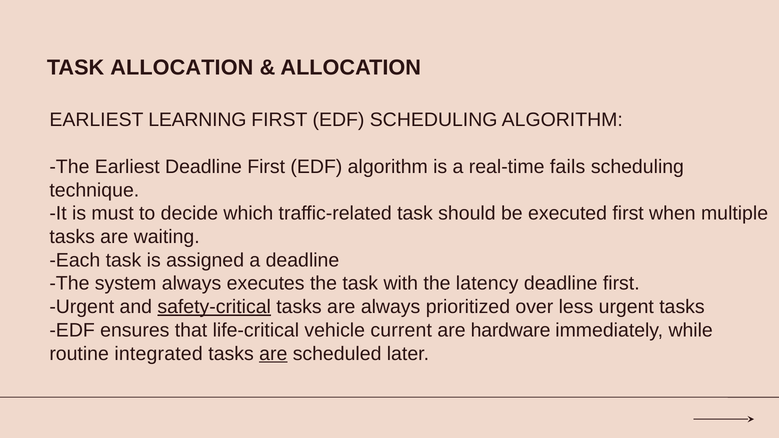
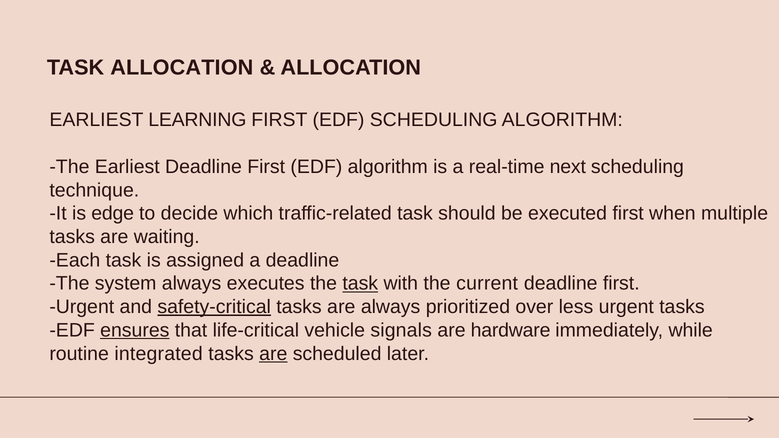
fails: fails -> next
must: must -> edge
task at (360, 284) underline: none -> present
latency: latency -> current
ensures underline: none -> present
current: current -> signals
